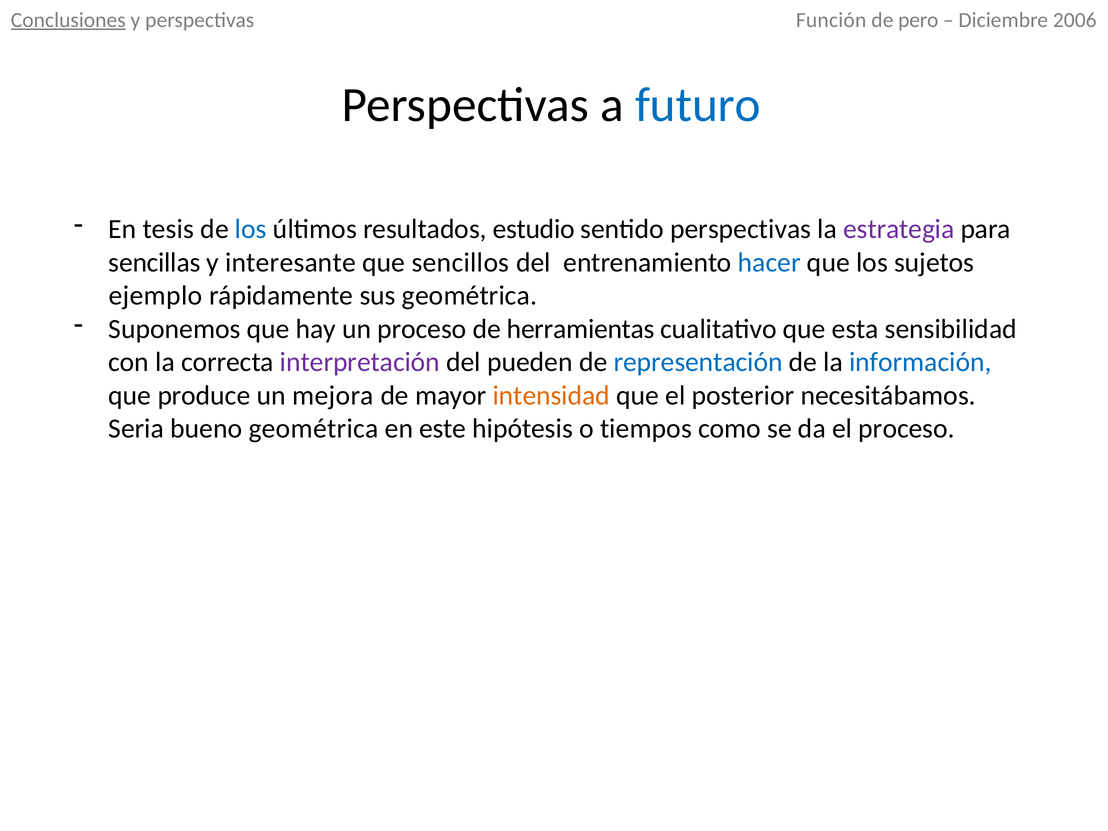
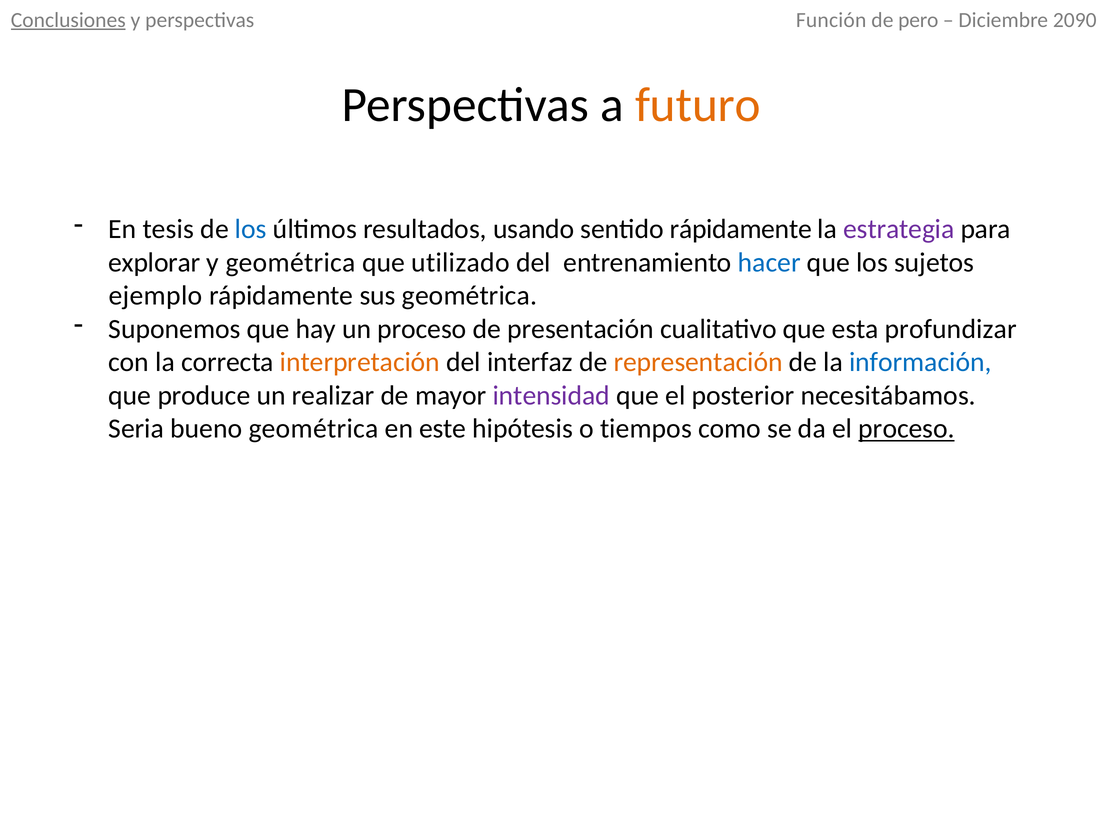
2006: 2006 -> 2090
futuro colour: blue -> orange
estudio: estudio -> usando
sentido perspectivas: perspectivas -> rápidamente
sencillas: sencillas -> explorar
y interesante: interesante -> geométrica
sencillos: sencillos -> utilizado
herramientas: herramientas -> presentación
sensibilidad: sensibilidad -> profundizar
interpretación colour: purple -> orange
pueden: pueden -> interfaz
representación colour: blue -> orange
mejora: mejora -> realizar
intensidad colour: orange -> purple
proceso at (907, 429) underline: none -> present
